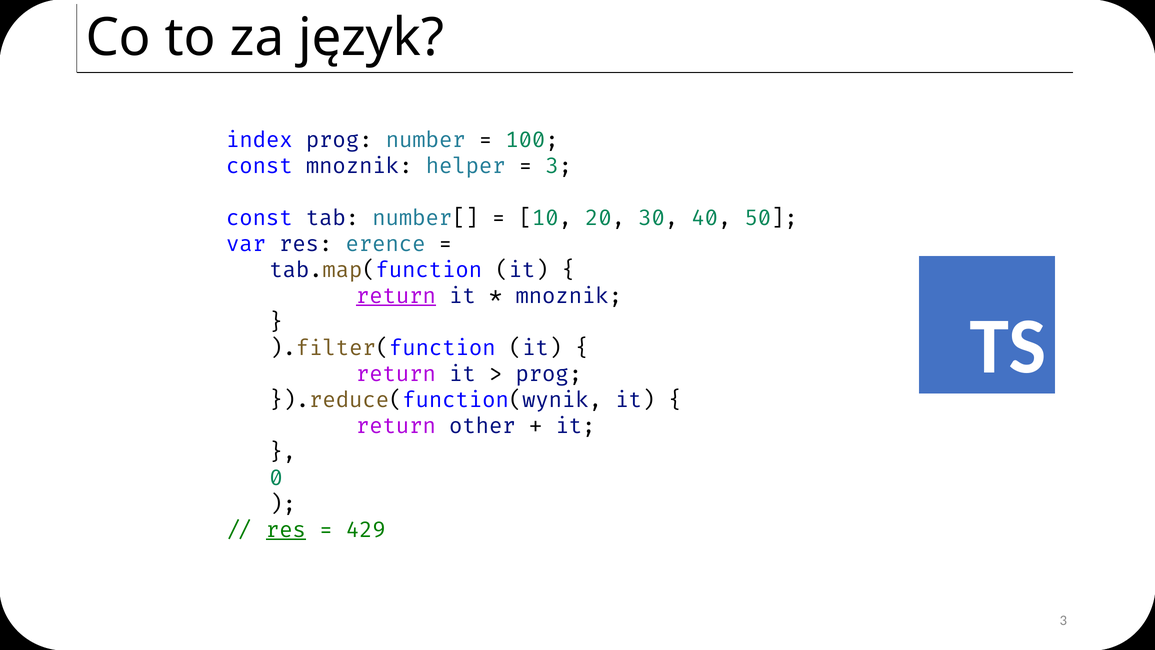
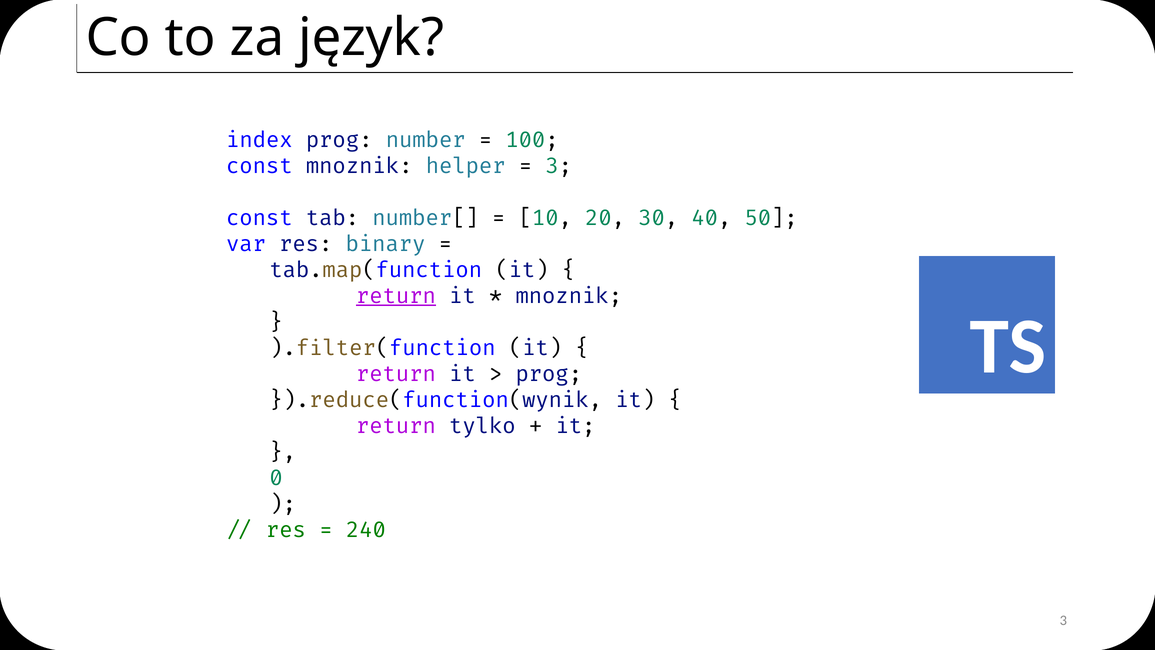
erence: erence -> binary
other: other -> tylko
res at (286, 530) underline: present -> none
429: 429 -> 240
